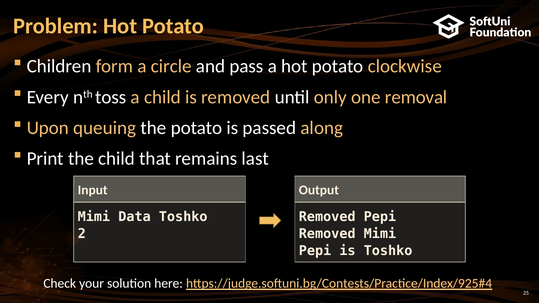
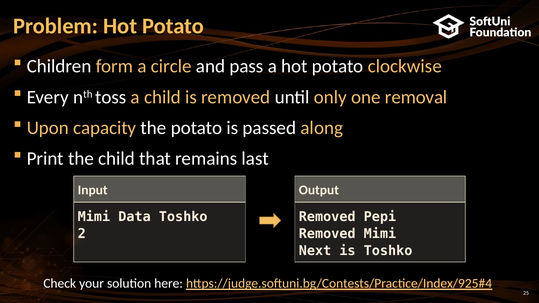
queuing: queuing -> capacity
Pepi at (315, 251): Pepi -> Next
